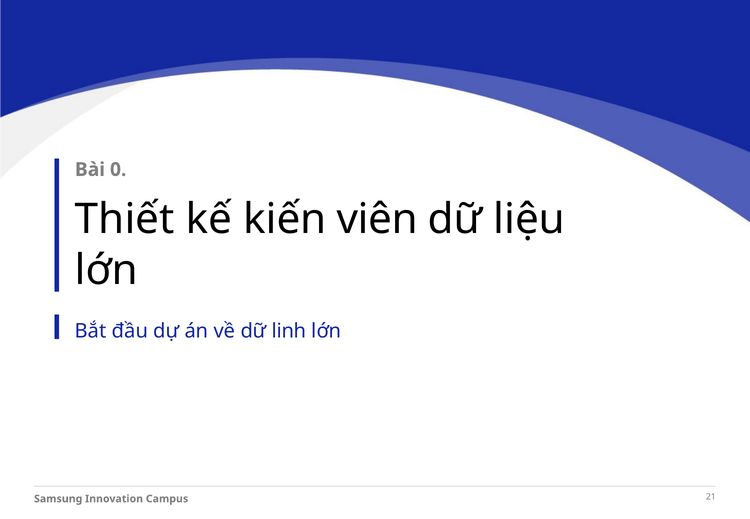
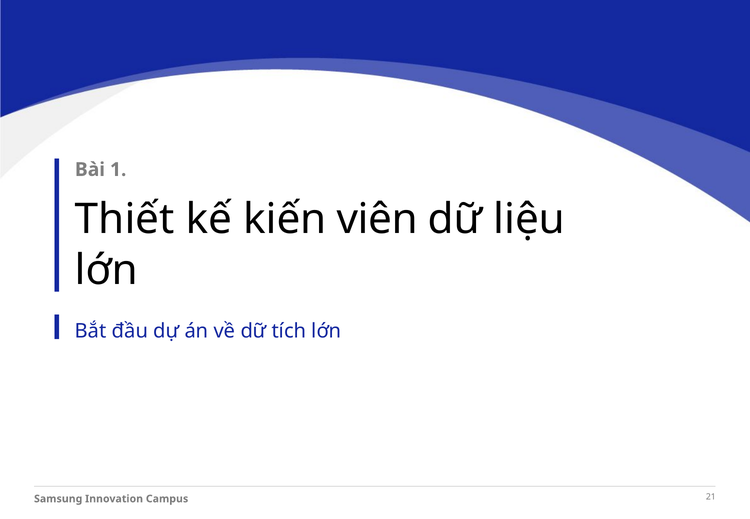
0: 0 -> 1
linh: linh -> tích
